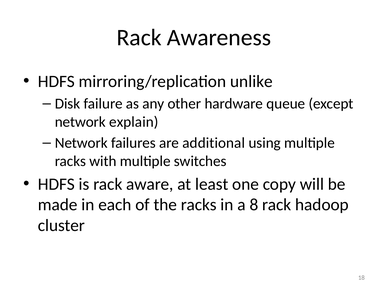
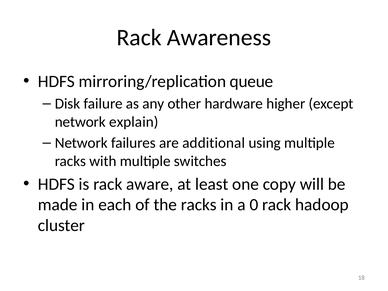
unlike: unlike -> queue
queue: queue -> higher
8: 8 -> 0
